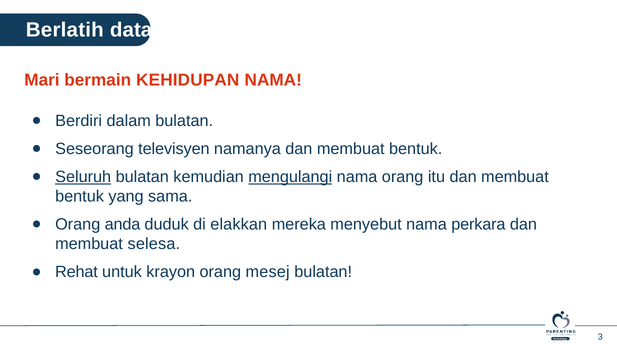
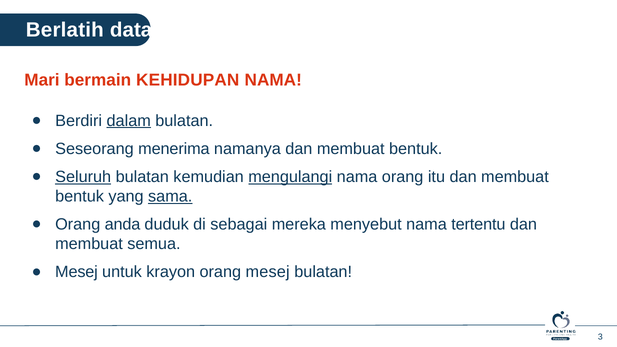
dalam underline: none -> present
televisyen: televisyen -> menerima
sama underline: none -> present
elakkan: elakkan -> sebagai
perkara: perkara -> tertentu
selesa: selesa -> semua
Rehat at (76, 272): Rehat -> Mesej
